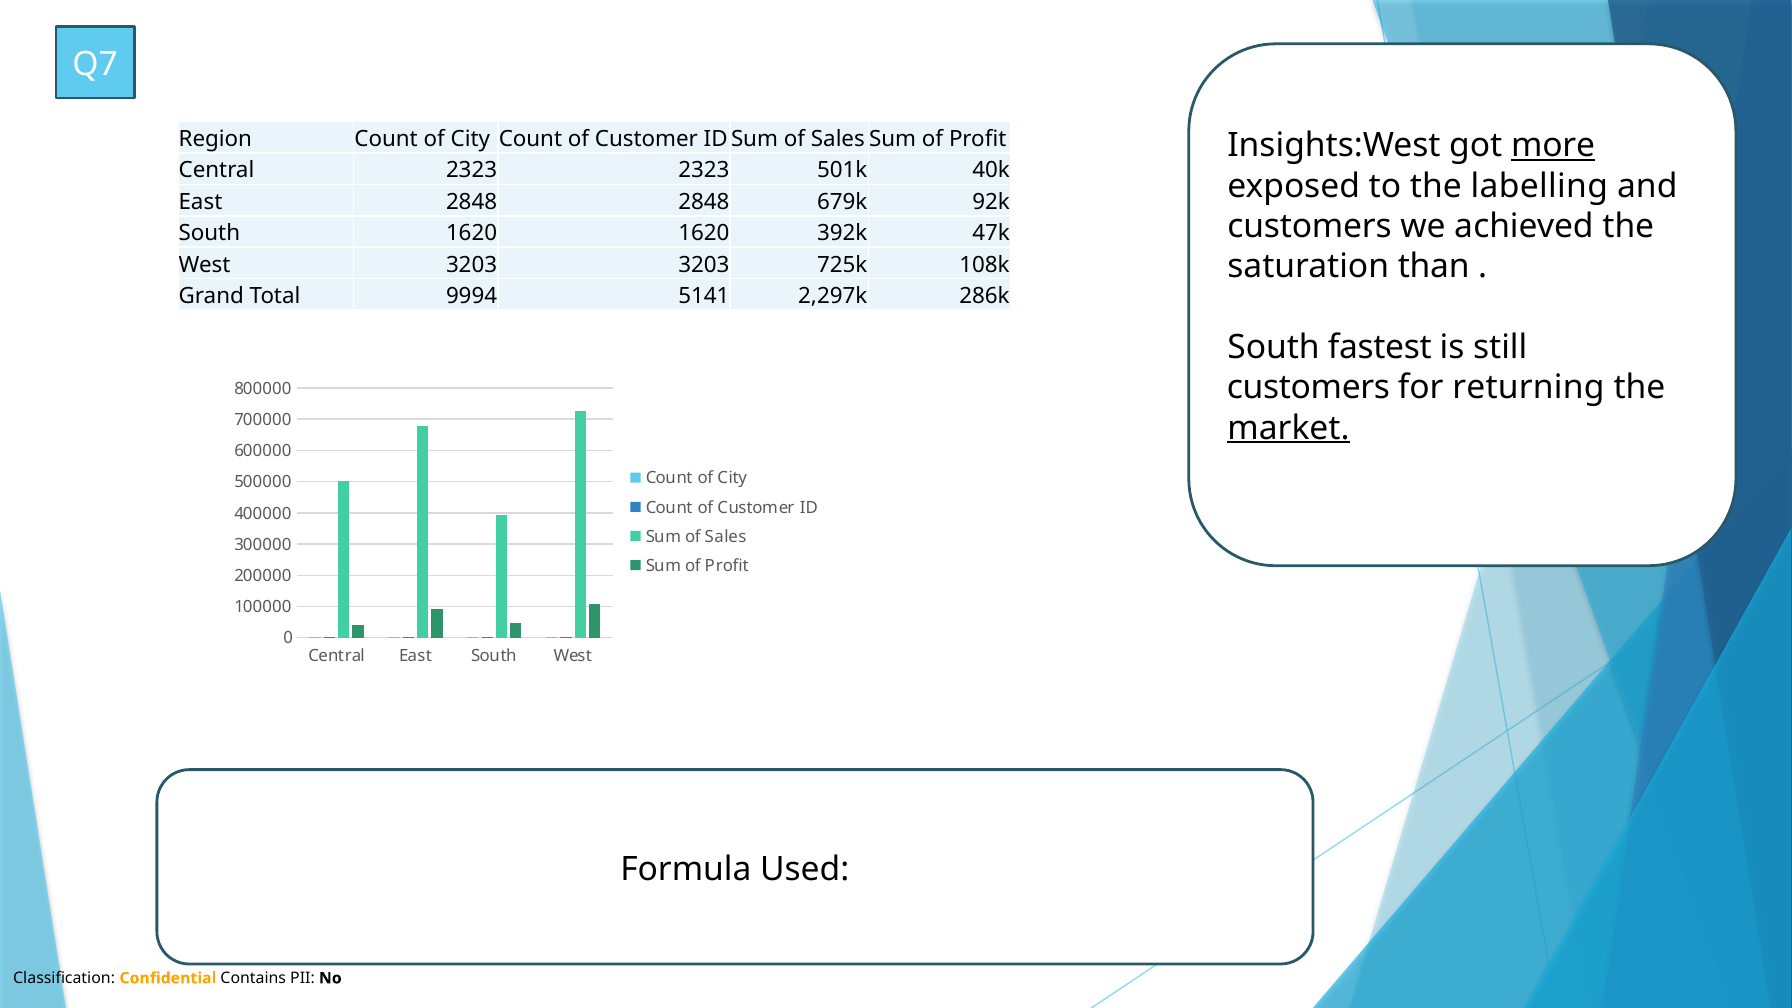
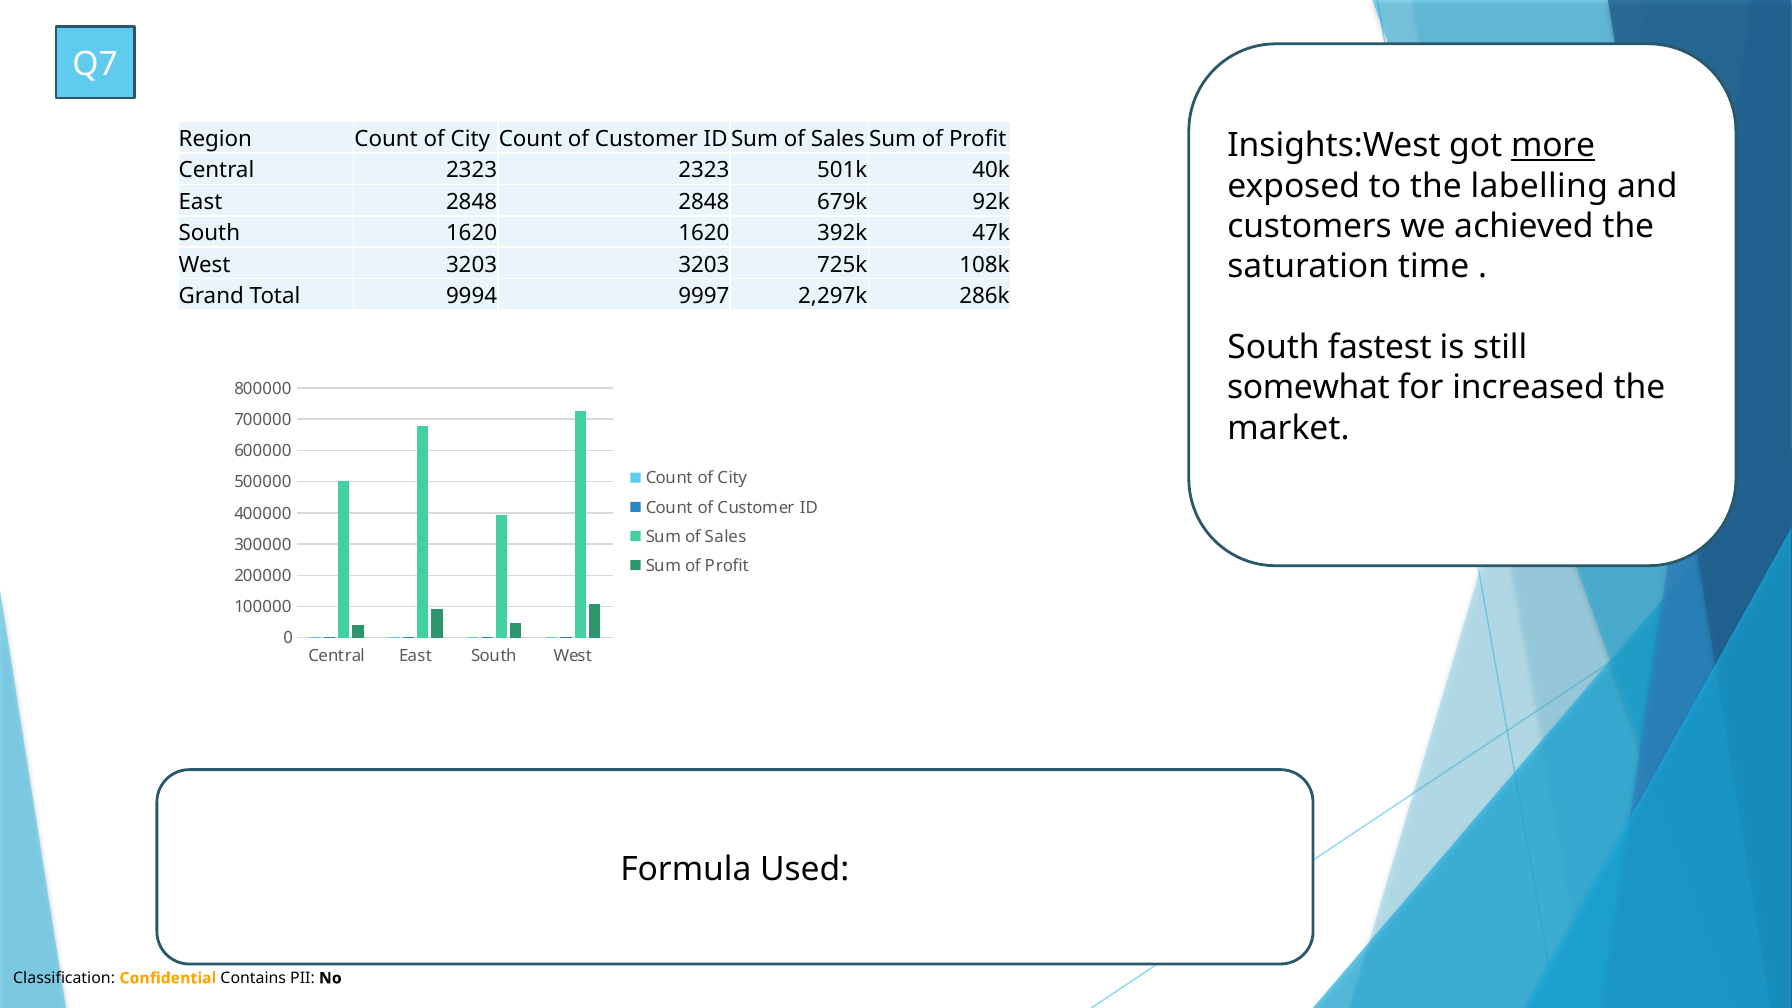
than: than -> time
5141: 5141 -> 9997
customers at (1308, 388): customers -> somewhat
returning: returning -> increased
market underline: present -> none
